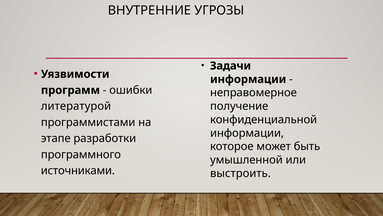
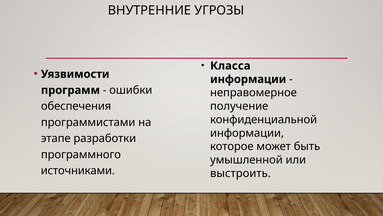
Задачи: Задачи -> Класса
литературой: литературой -> обеспечения
